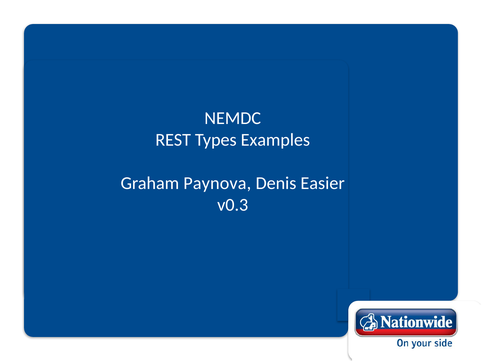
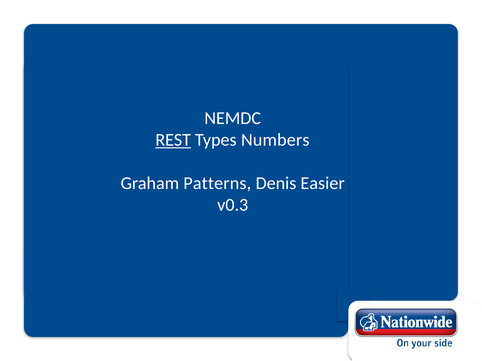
REST underline: none -> present
Examples: Examples -> Numbers
Paynova: Paynova -> Patterns
